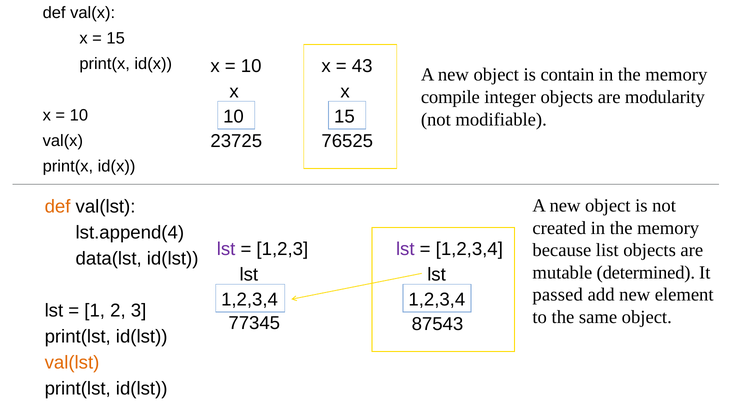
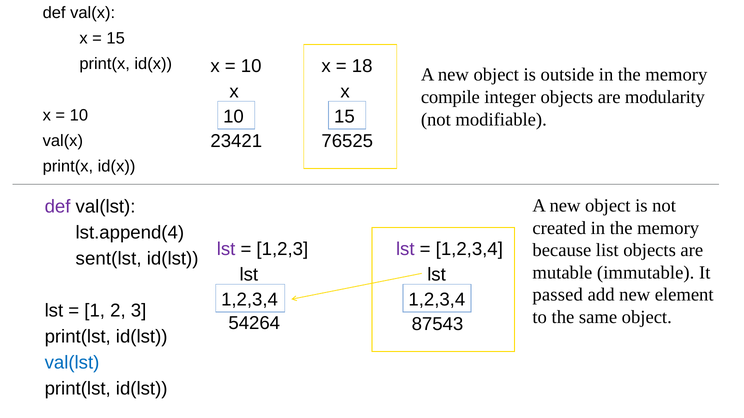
43: 43 -> 18
contain: contain -> outside
23725: 23725 -> 23421
def at (58, 207) colour: orange -> purple
data(lst: data(lst -> sent(lst
determined: determined -> immutable
77345: 77345 -> 54264
val(lst at (72, 363) colour: orange -> blue
